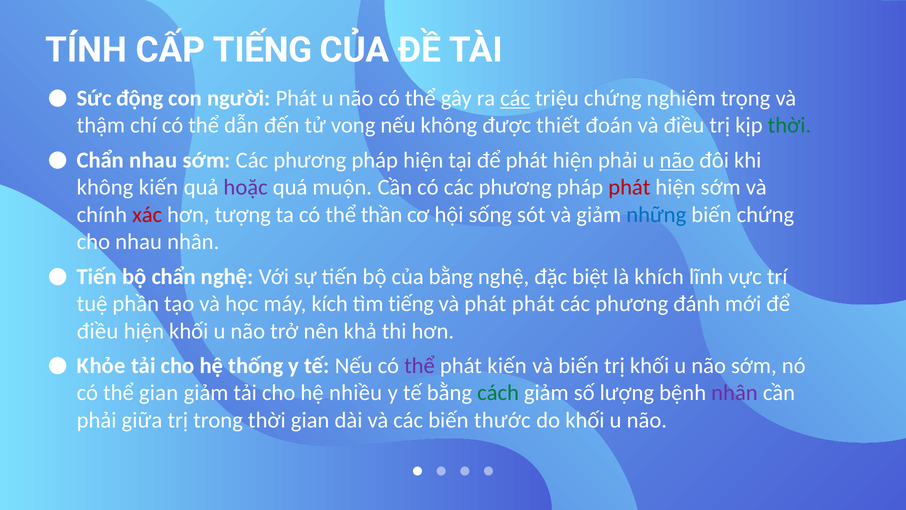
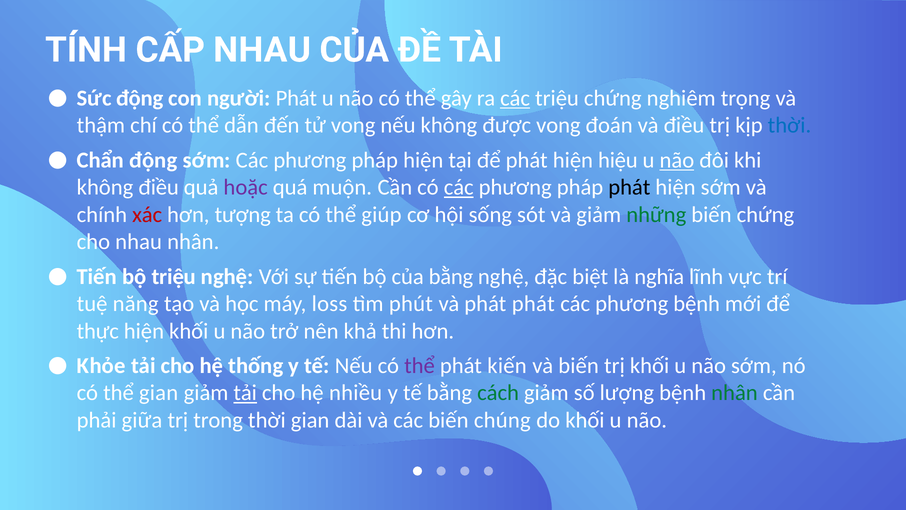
CẤP TIẾNG: TIẾNG -> NHAU
được thiết: thiết -> vong
thời at (789, 125) colour: green -> blue
Chẩn nhau: nhau -> động
hiện phải: phải -> hiệu
không kiến: kiến -> điều
các at (459, 187) underline: none -> present
phát at (629, 187) colour: red -> black
thần: thần -> giúp
những colour: blue -> green
bộ chẩn: chẩn -> triệu
khích: khích -> nghĩa
phần: phần -> năng
kích: kích -> loss
tìm tiếng: tiếng -> phút
phương đánh: đánh -> bệnh
điều at (98, 331): điều -> thực
tải at (245, 393) underline: none -> present
nhân at (734, 393) colour: purple -> green
thước: thước -> chúng
